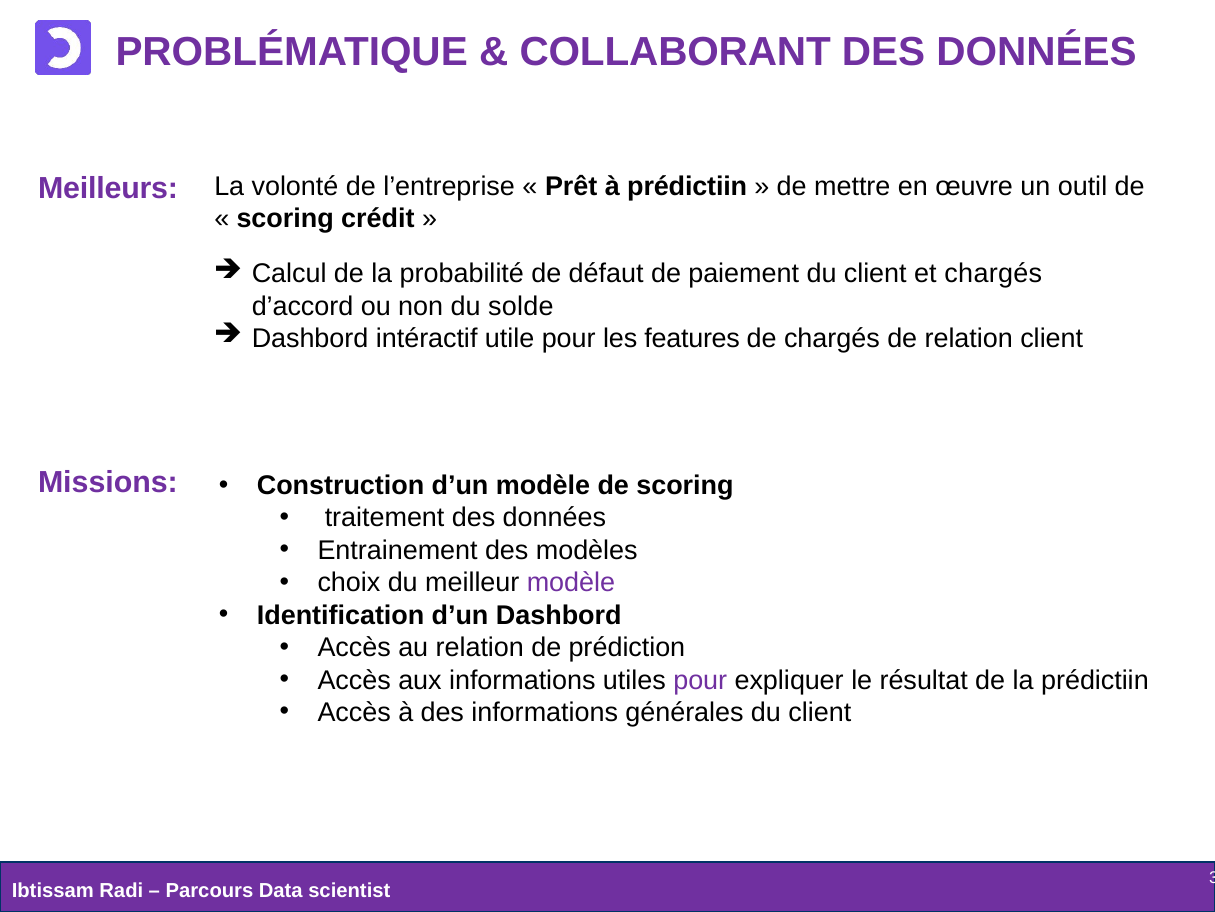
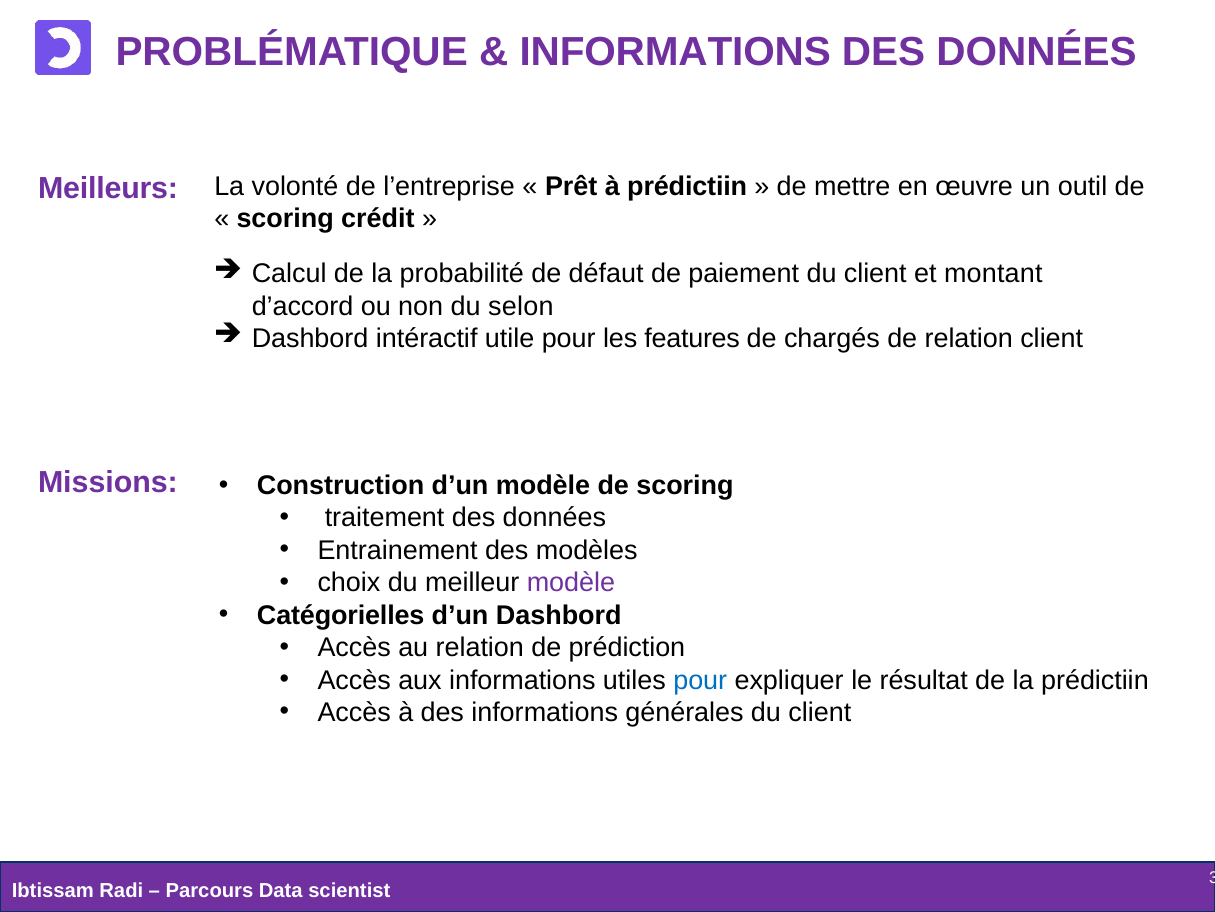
COLLABORANT at (675, 52): COLLABORANT -> INFORMATIONS
et chargés: chargés -> montant
solde: solde -> selon
Identification: Identification -> Catégorielles
pour at (700, 680) colour: purple -> blue
